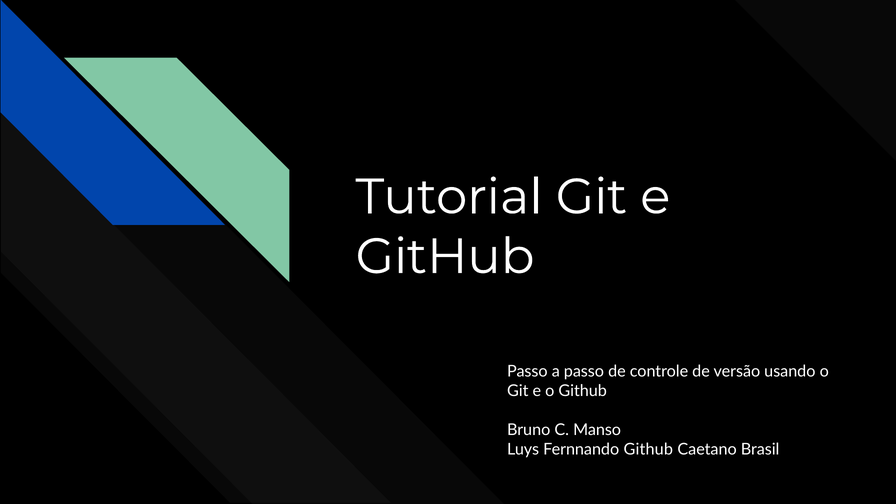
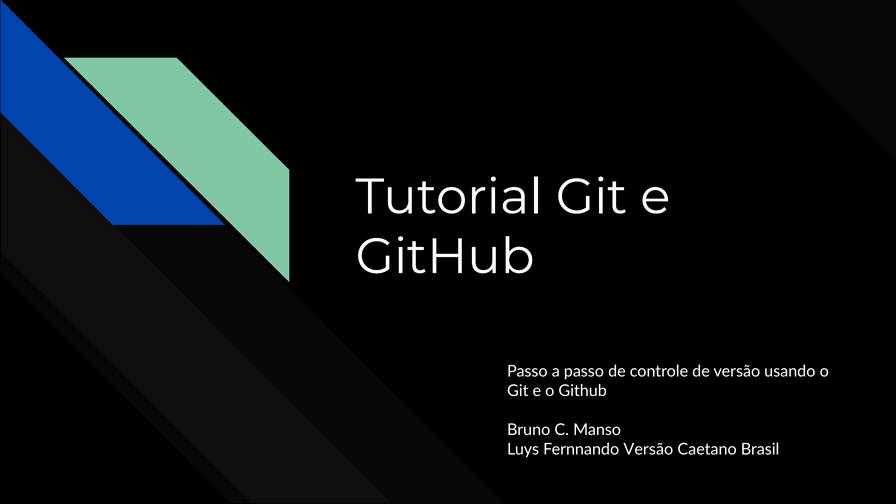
Fernnando Github: Github -> Versão
